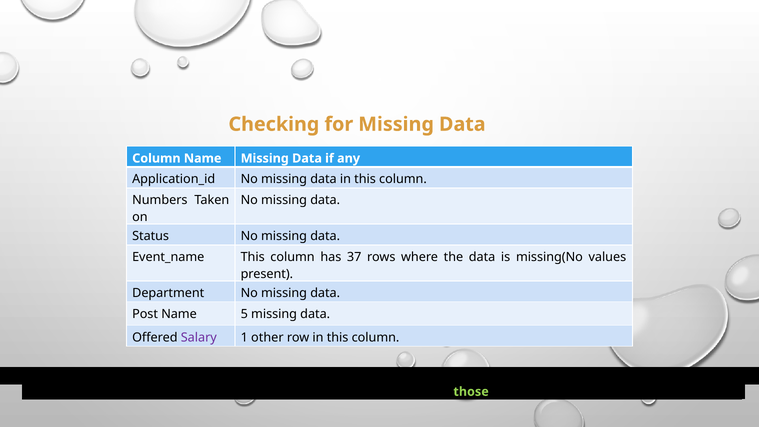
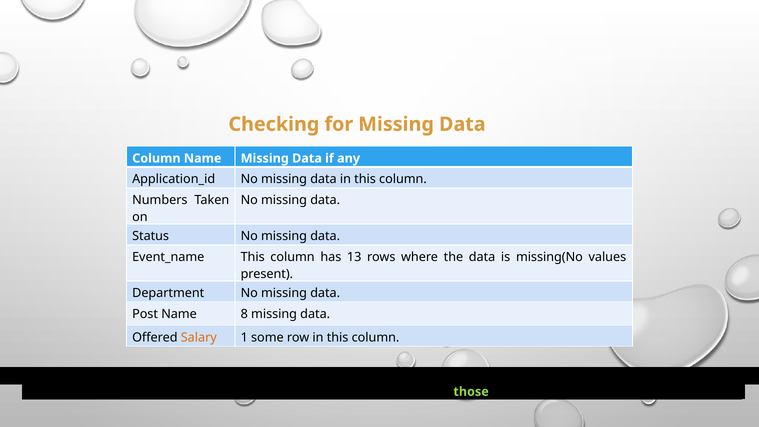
37: 37 -> 13
5: 5 -> 8
Salary colour: purple -> orange
other: other -> some
